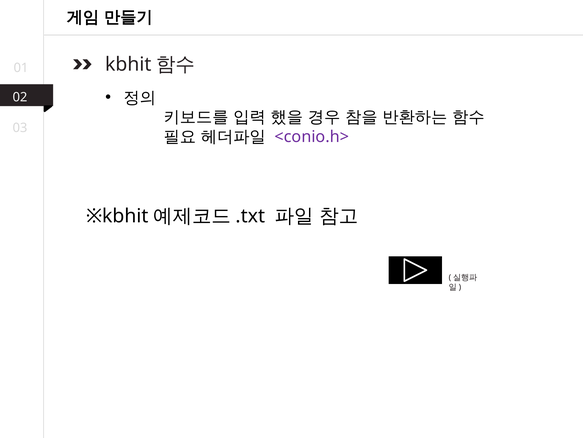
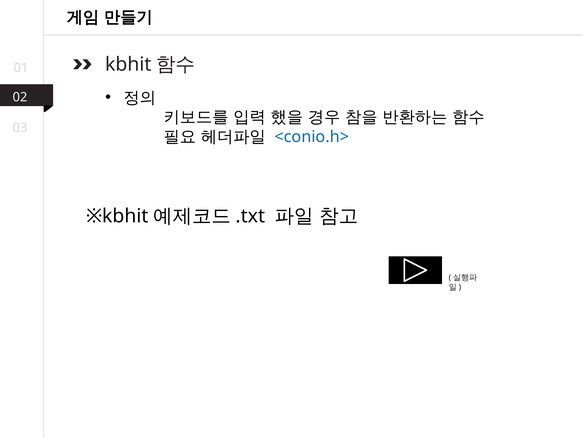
<conio.h> colour: purple -> blue
